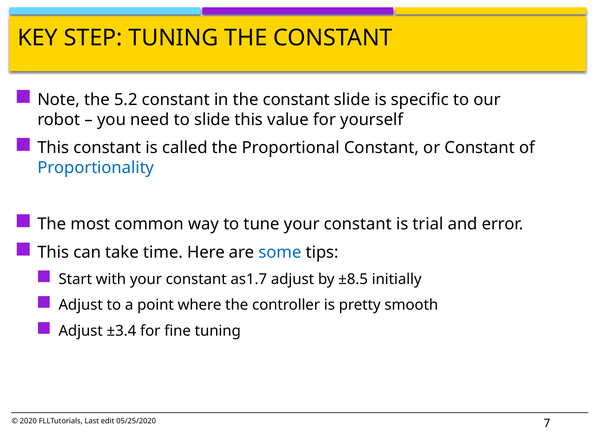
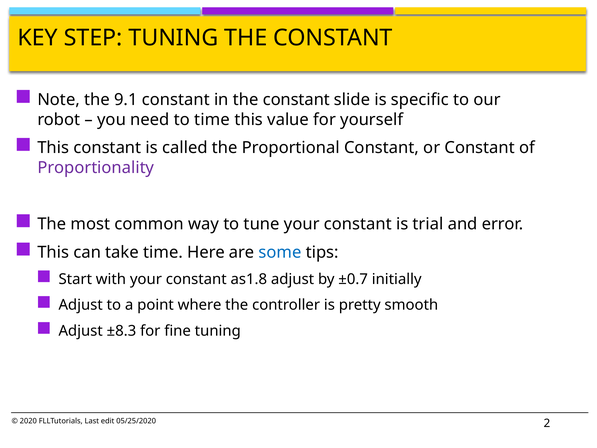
5.2: 5.2 -> 9.1
to slide: slide -> time
Proportionality colour: blue -> purple
as1.7: as1.7 -> as1.8
±8.5: ±8.5 -> ±0.7
±3.4: ±3.4 -> ±8.3
7: 7 -> 2
